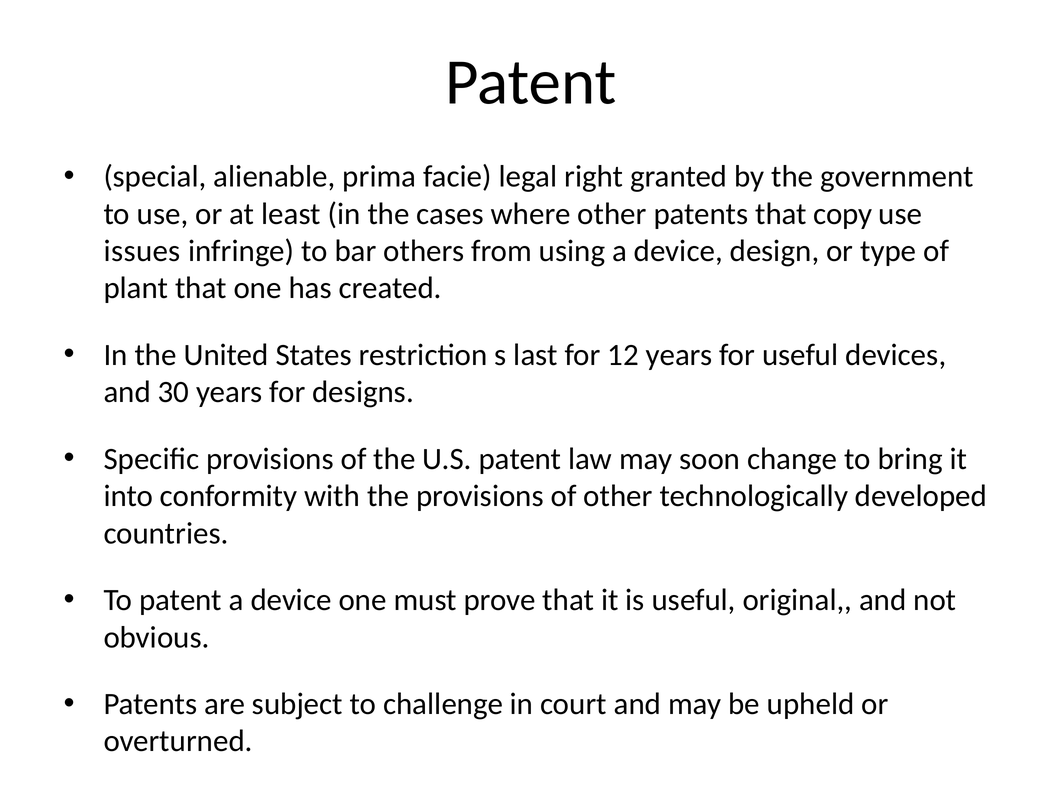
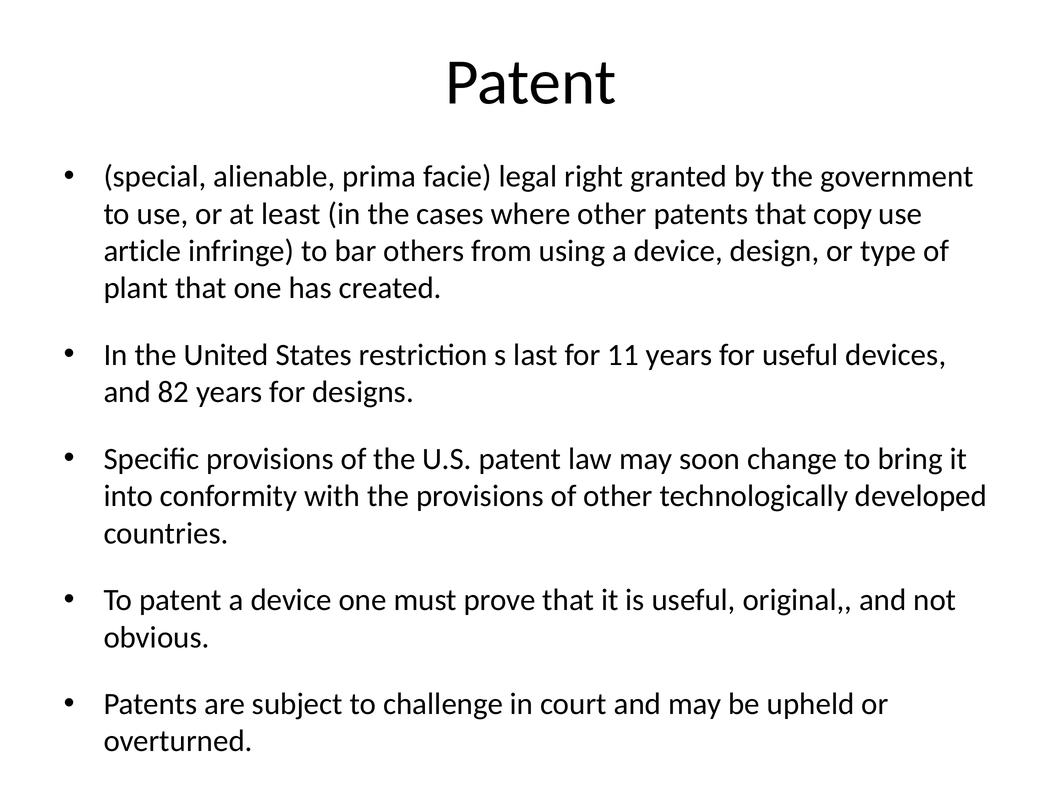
issues: issues -> article
12: 12 -> 11
30: 30 -> 82
